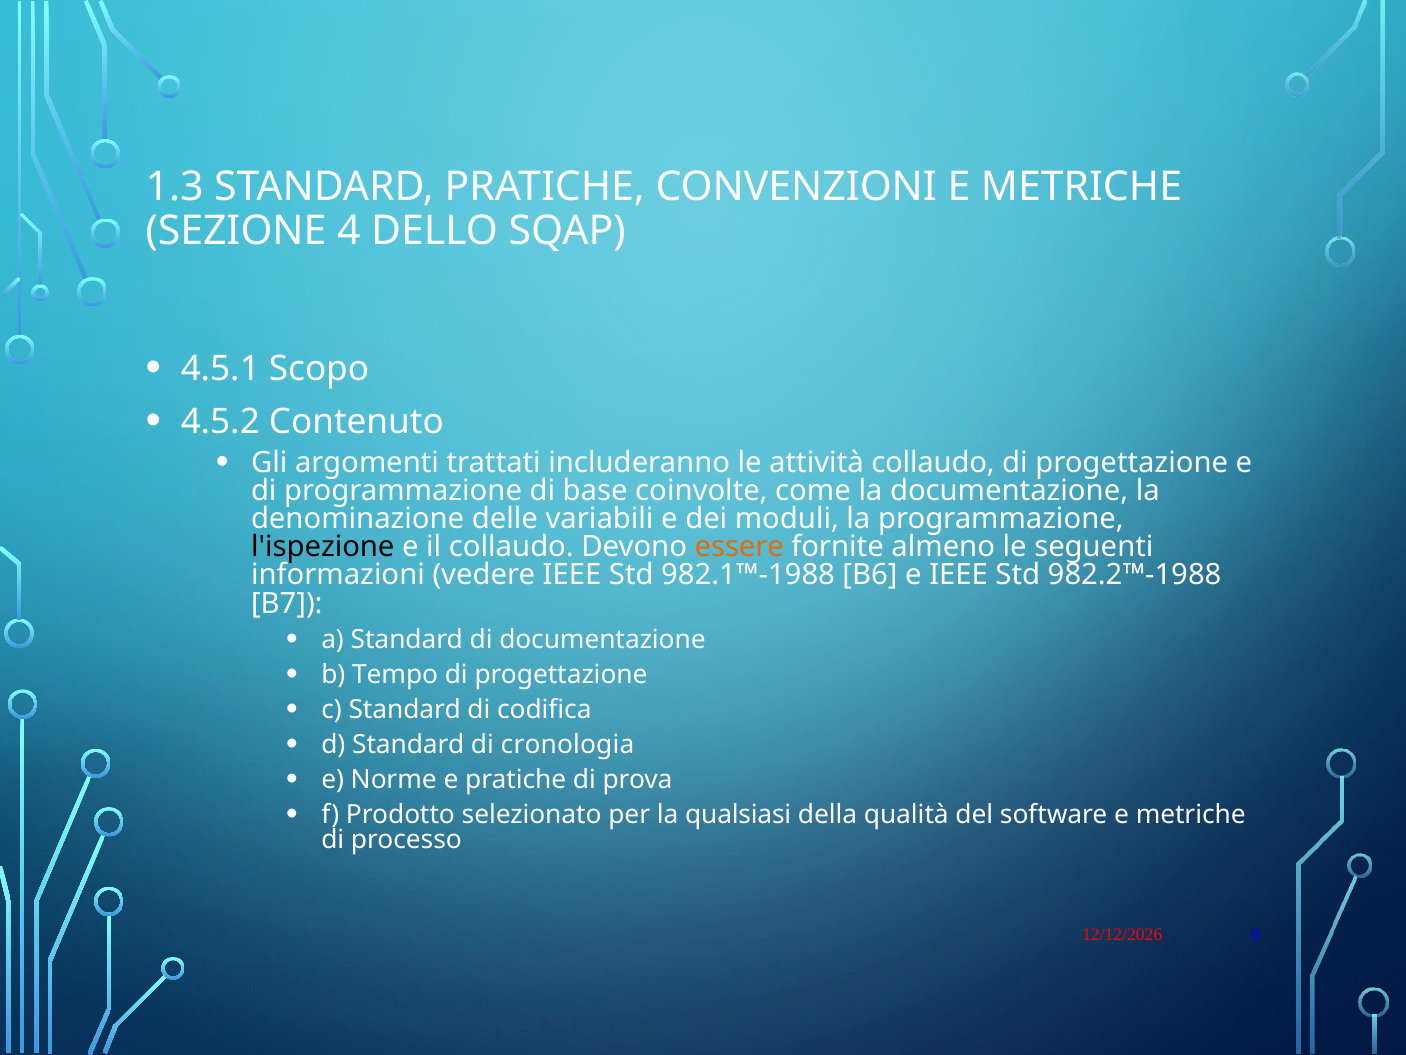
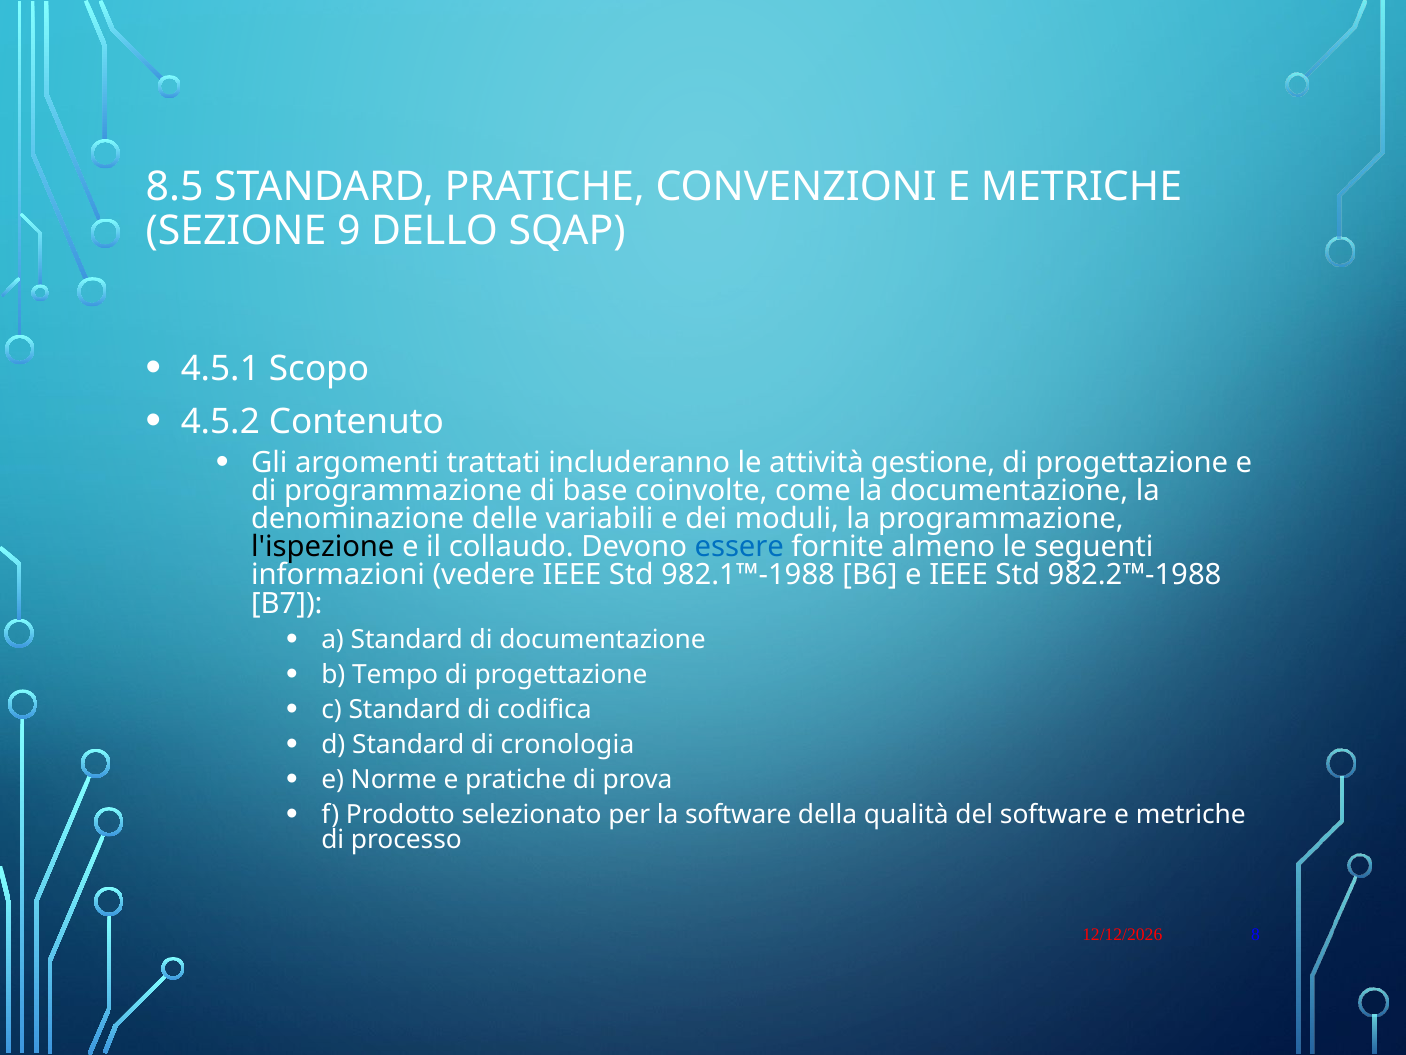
1.3: 1.3 -> 8.5
4: 4 -> 9
attività collaudo: collaudo -> gestione
essere colour: orange -> blue
la qualsiasi: qualsiasi -> software
